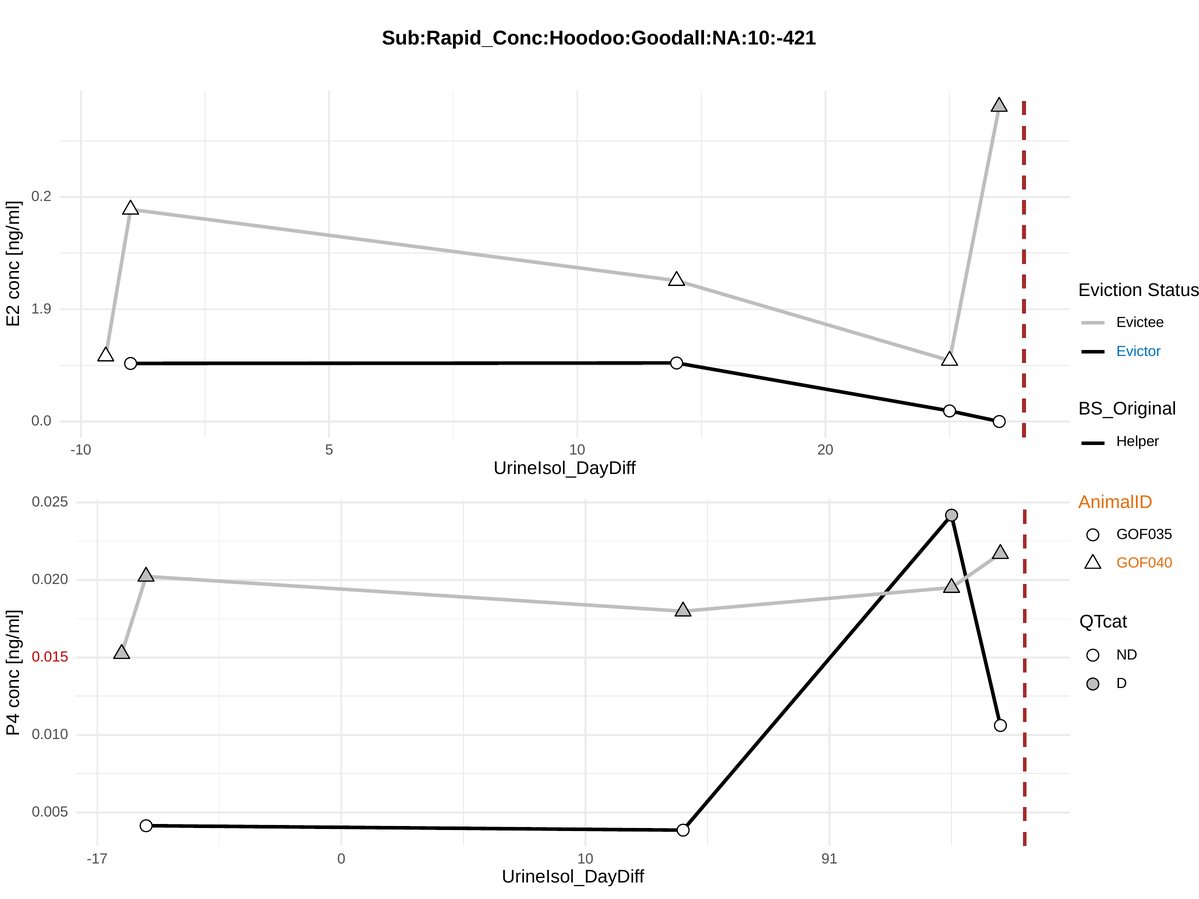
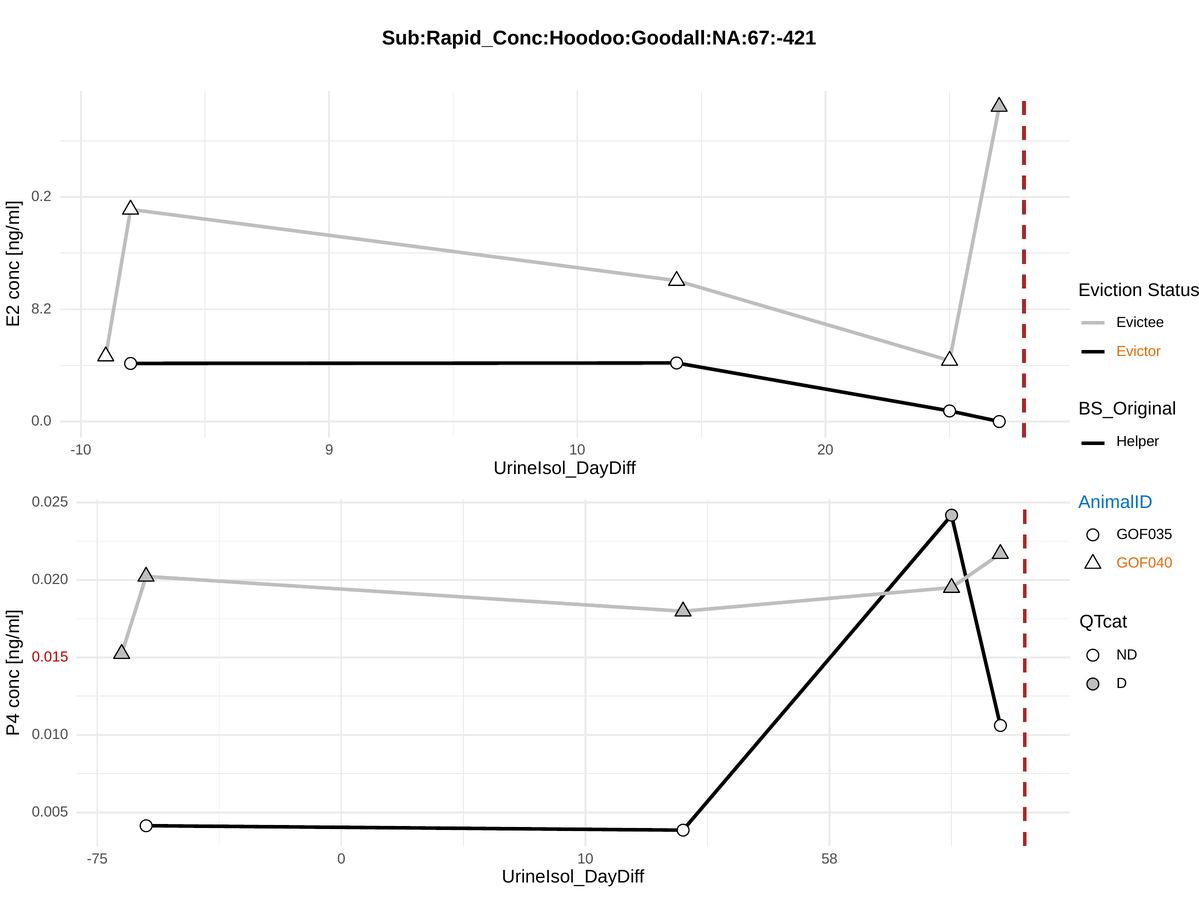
Sub:Rapid_Conc:Hoodoo:Goodall:NA:10:-421: Sub:Rapid_Conc:Hoodoo:Goodall:NA:10:-421 -> Sub:Rapid_Conc:Hoodoo:Goodall:NA:67:-421
1.9: 1.9 -> 8.2
Evictor colour: blue -> orange
5: 5 -> 9
AnimalID colour: orange -> blue
-17: -17 -> -75
91: 91 -> 58
